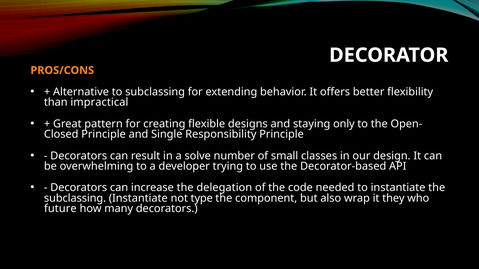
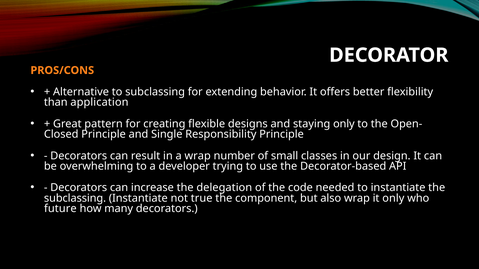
impractical: impractical -> application
a solve: solve -> wrap
type: type -> true
it they: they -> only
